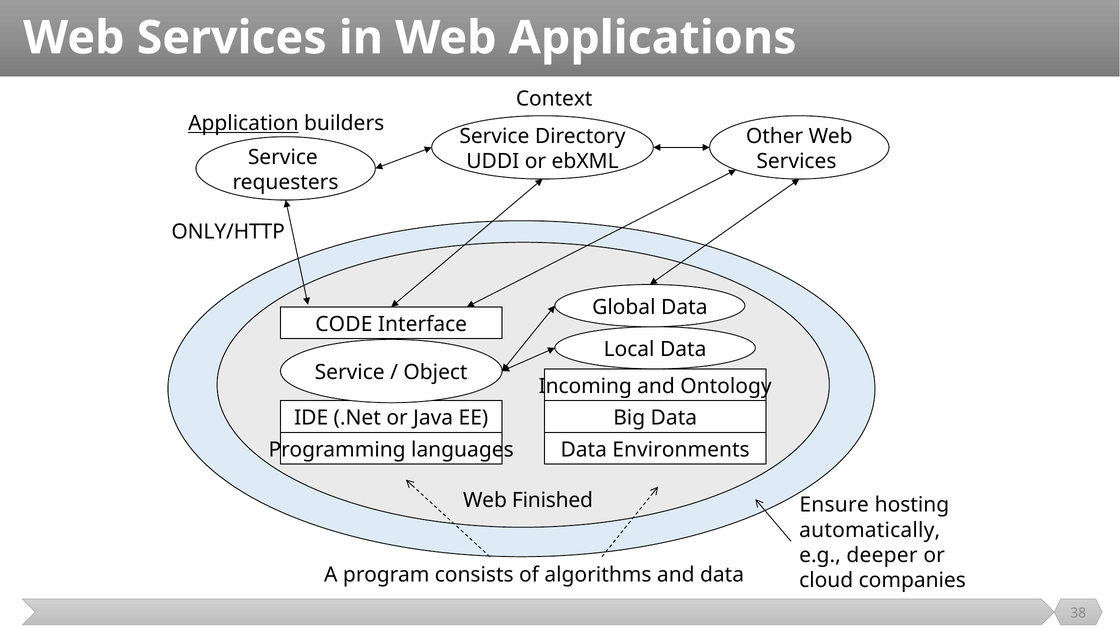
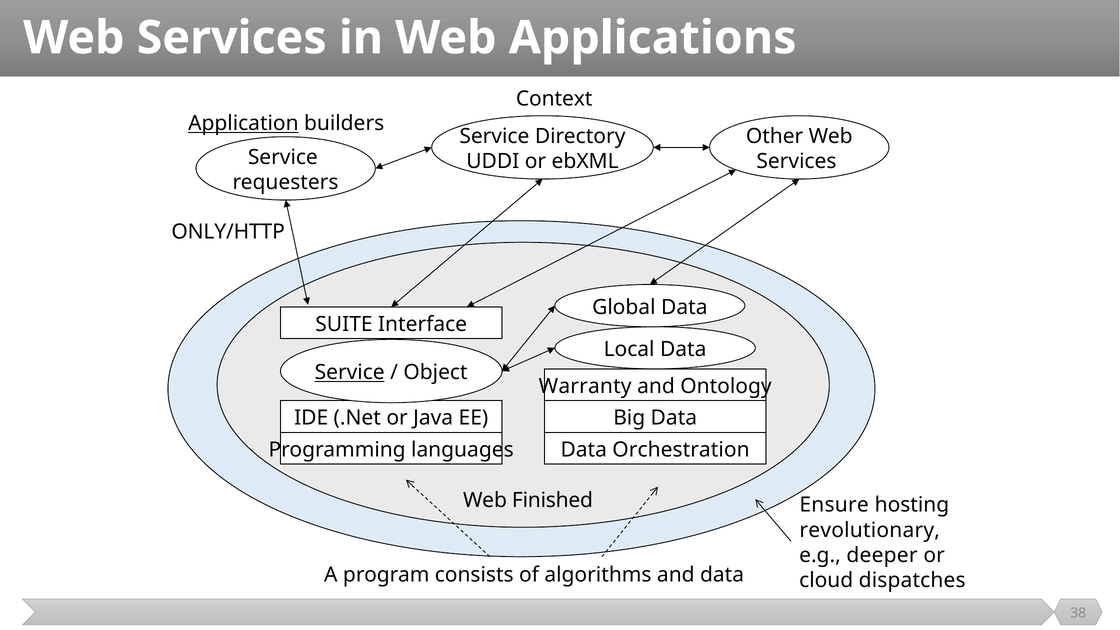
CODE: CODE -> SUITE
Service at (350, 372) underline: none -> present
Incoming: Incoming -> Warranty
Environments: Environments -> Orchestration
automatically: automatically -> revolutionary
companies: companies -> dispatches
